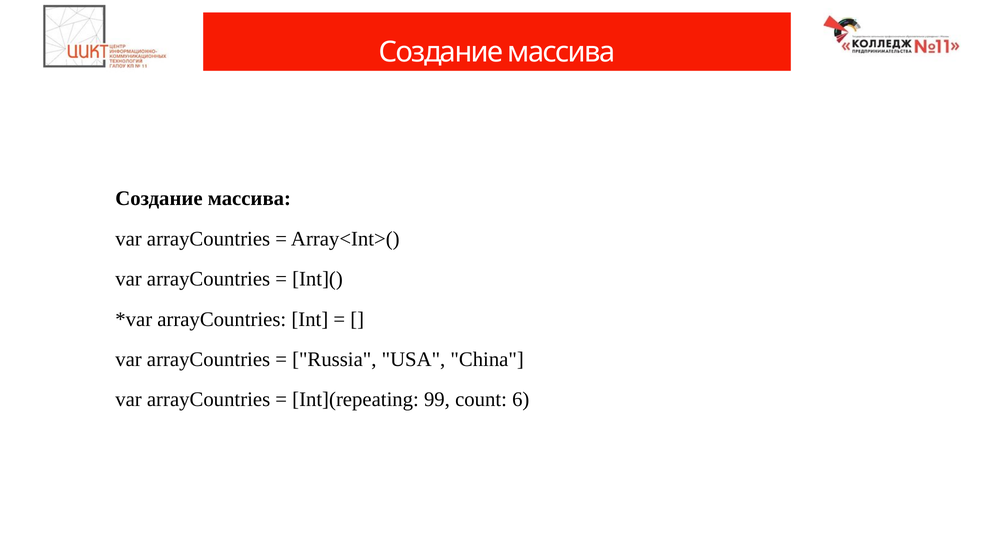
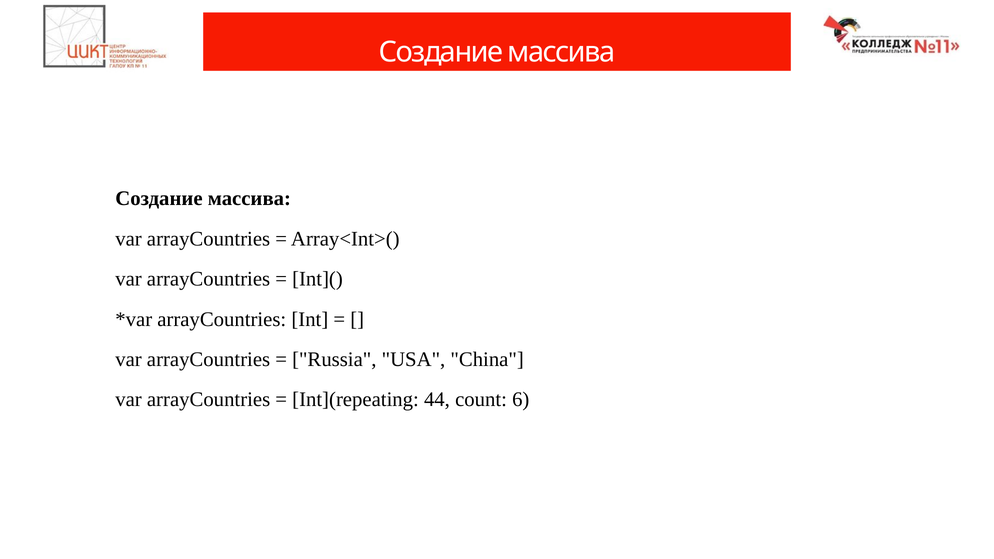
99: 99 -> 44
